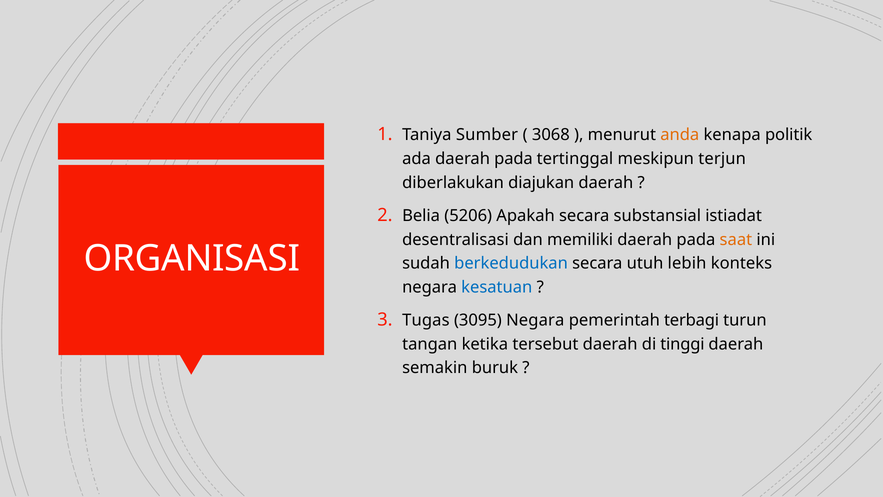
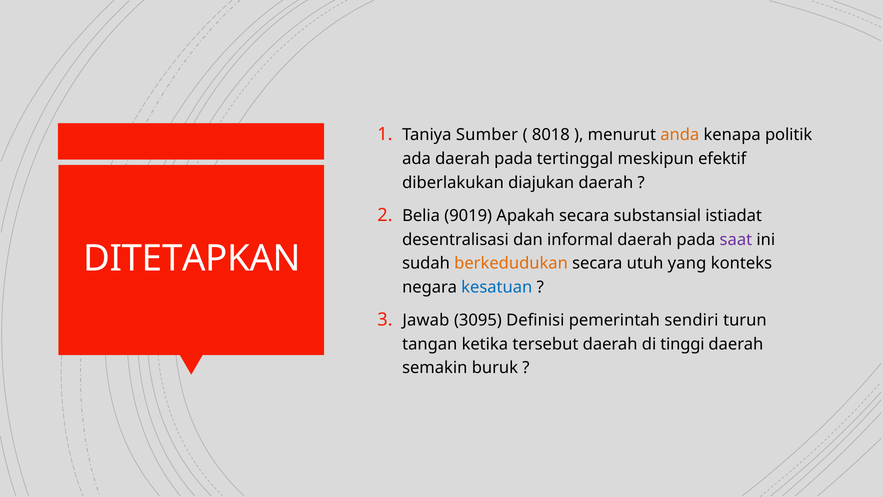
3068: 3068 -> 8018
terjun: terjun -> efektif
5206: 5206 -> 9019
memiliki: memiliki -> informal
saat colour: orange -> purple
ORGANISASI: ORGANISASI -> DITETAPKAN
berkedudukan colour: blue -> orange
lebih: lebih -> yang
Tugas: Tugas -> Jawab
3095 Negara: Negara -> Definisi
terbagi: terbagi -> sendiri
